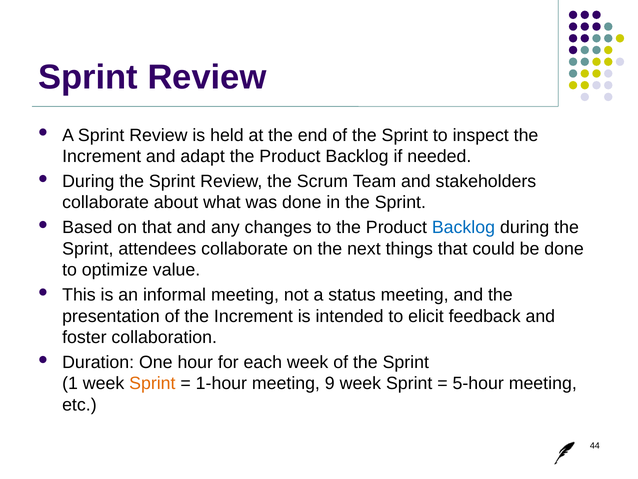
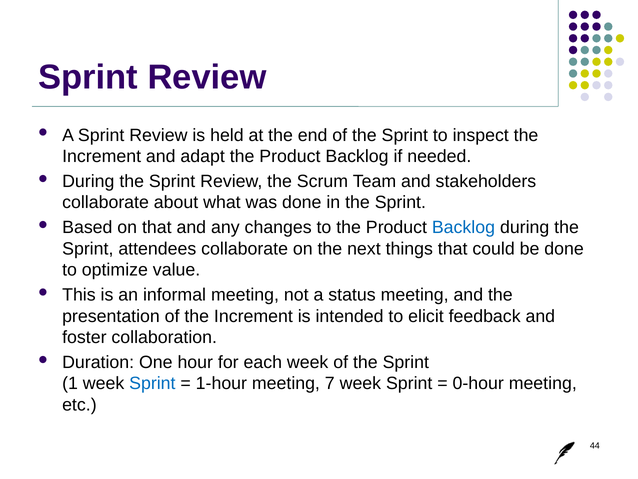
Sprint at (152, 383) colour: orange -> blue
9: 9 -> 7
5-hour: 5-hour -> 0-hour
